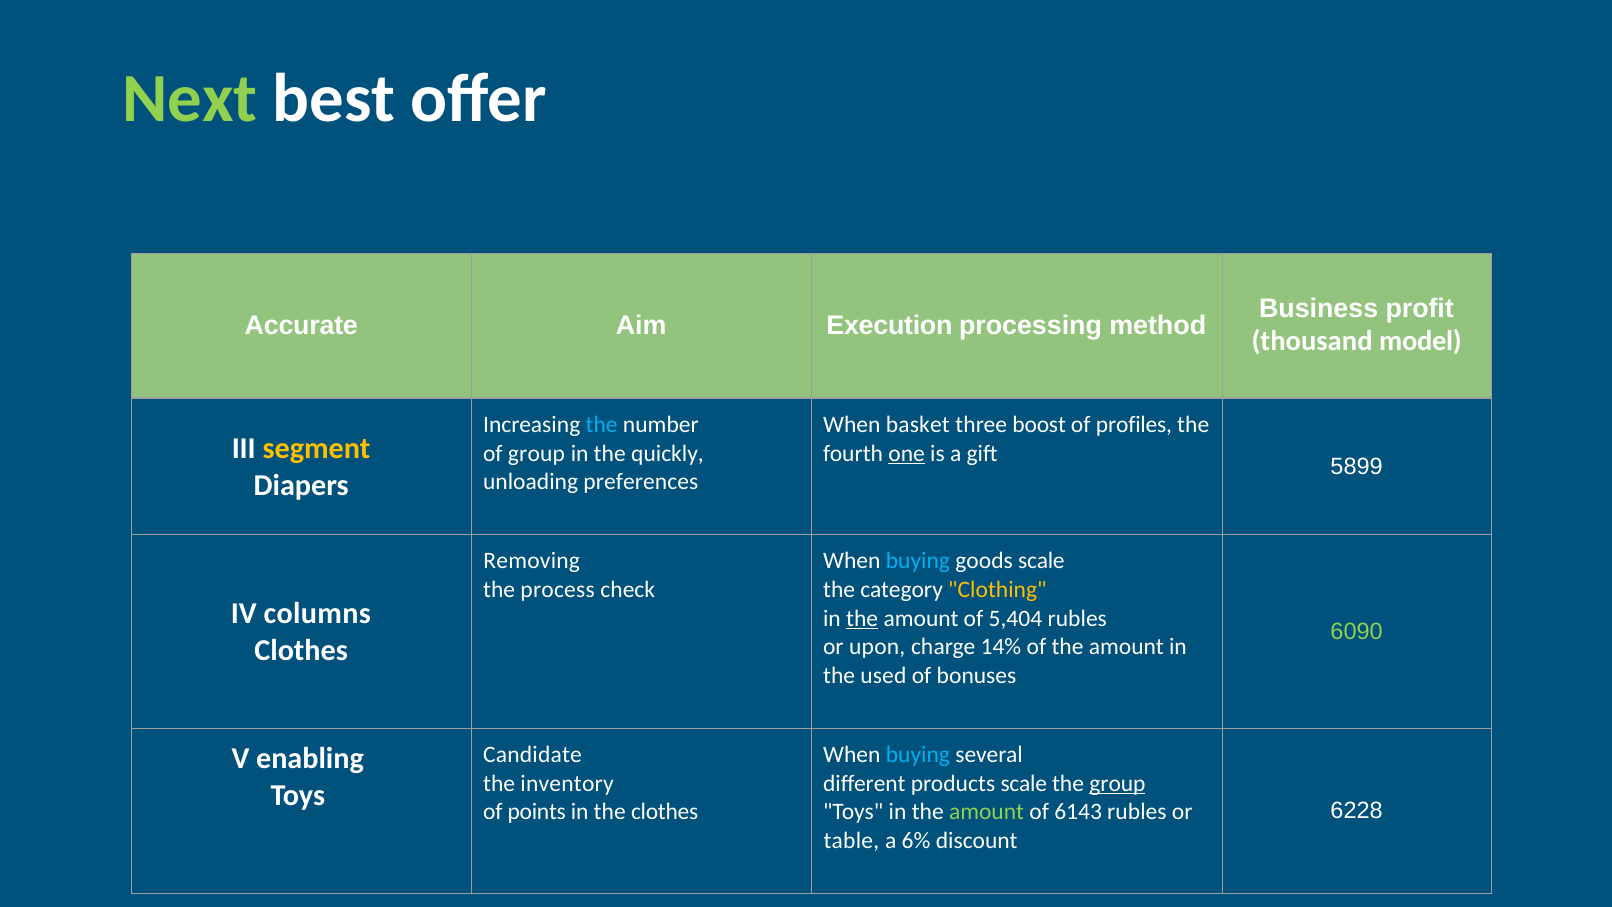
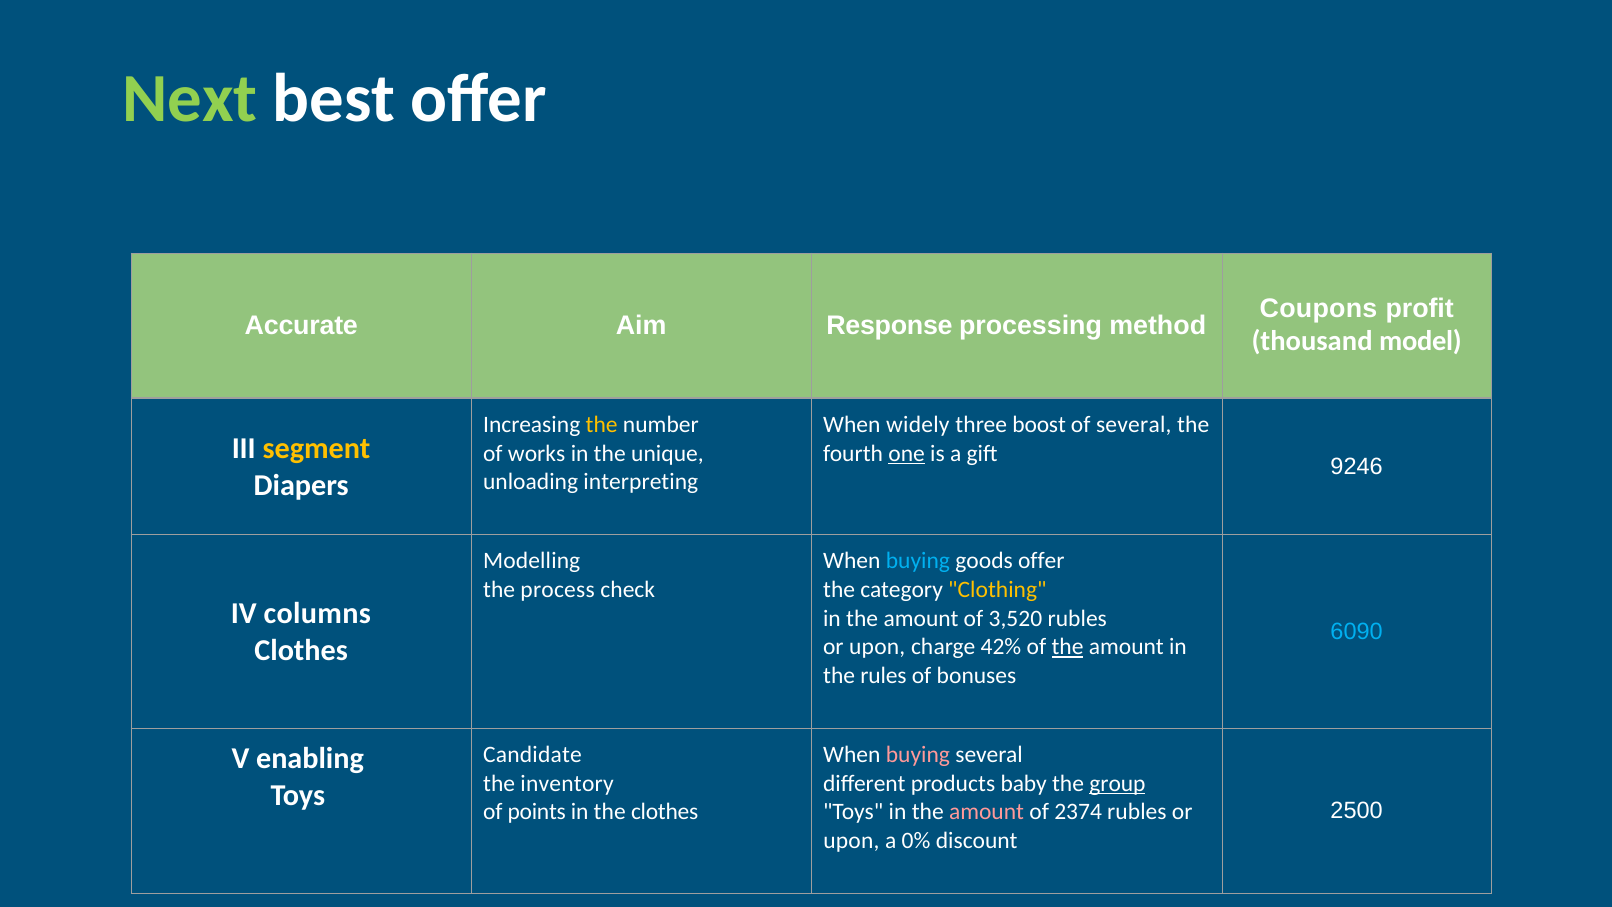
Business: Business -> Coupons
Execution: Execution -> Response
the at (602, 425) colour: light blue -> yellow
basket: basket -> widely
of profiles: profiles -> several
of group: group -> works
quickly: quickly -> unique
5899: 5899 -> 9246
preferences: preferences -> interpreting
Removing: Removing -> Modelling
goods scale: scale -> offer
the at (862, 618) underline: present -> none
5,404: 5,404 -> 3,520
6090 colour: light green -> light blue
14%: 14% -> 42%
the at (1067, 647) underline: none -> present
used: used -> rules
buying at (918, 755) colour: light blue -> pink
products scale: scale -> baby
6228: 6228 -> 2500
amount at (986, 812) colour: light green -> pink
6143: 6143 -> 2374
table at (851, 840): table -> upon
6%: 6% -> 0%
